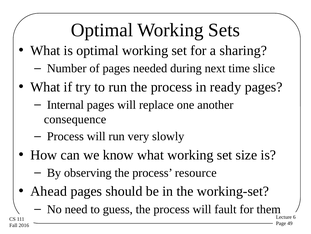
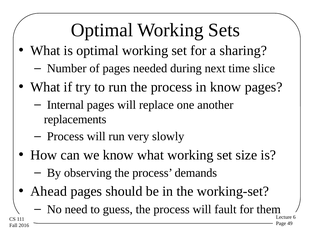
in ready: ready -> know
consequence: consequence -> replacements
resource: resource -> demands
